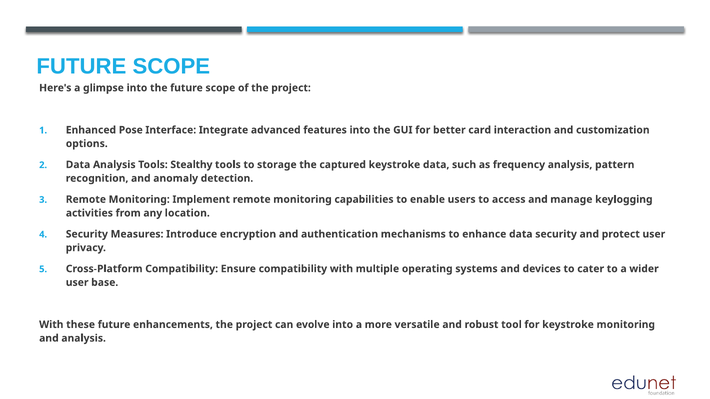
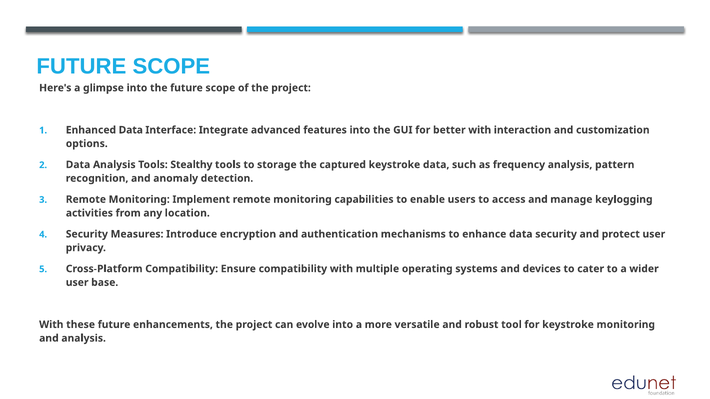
Enhanced Pose: Pose -> Data
better card: card -> with
